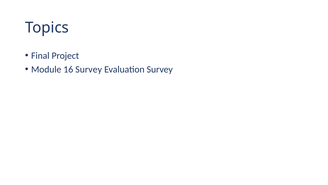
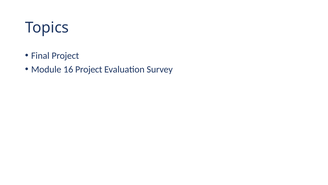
16 Survey: Survey -> Project
